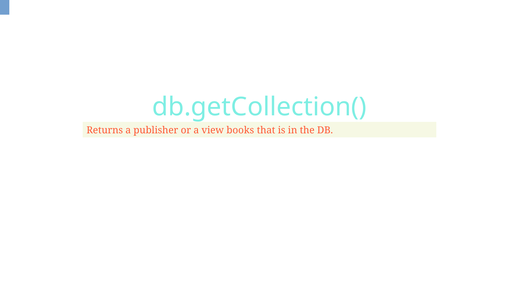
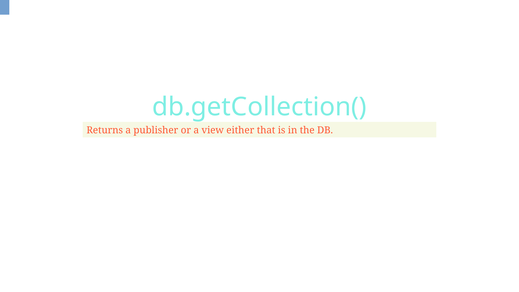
books: books -> either
